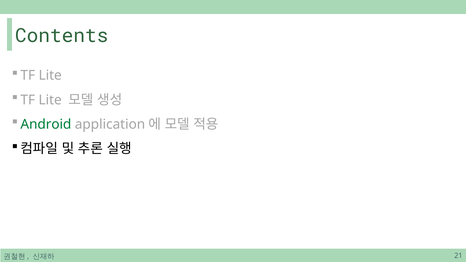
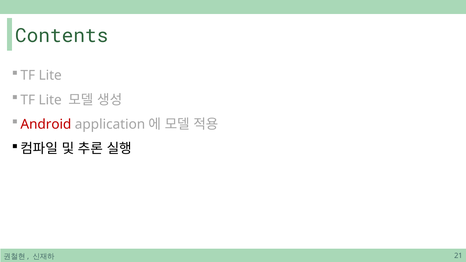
Android colour: green -> red
